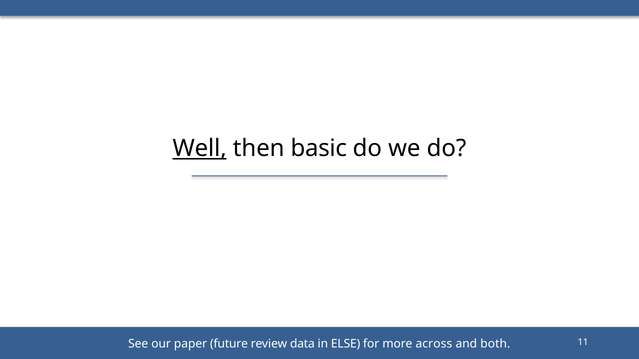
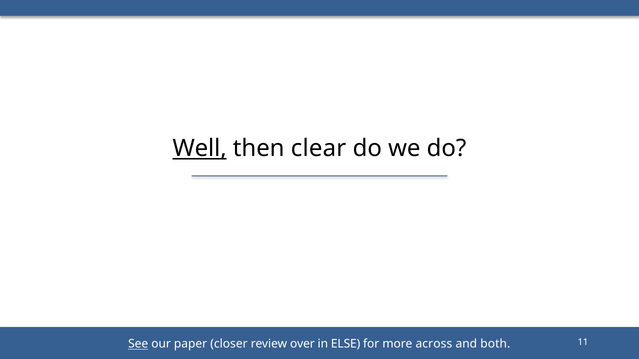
basic: basic -> clear
See underline: none -> present
future: future -> closer
data: data -> over
